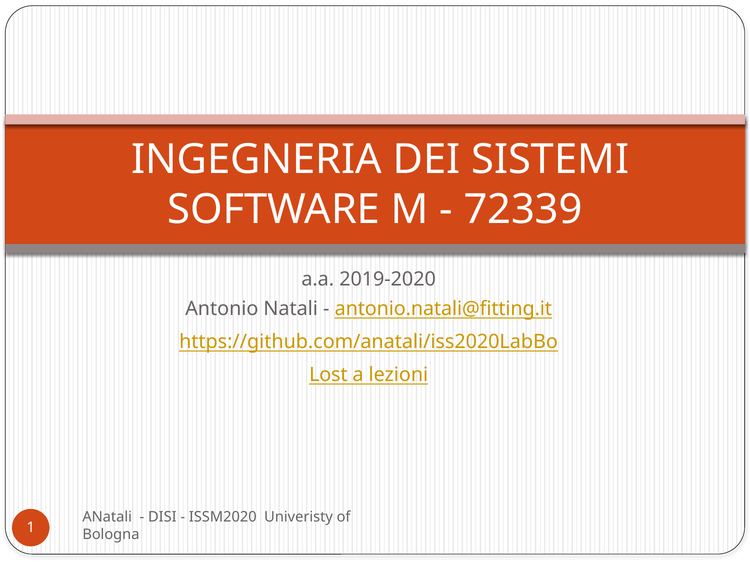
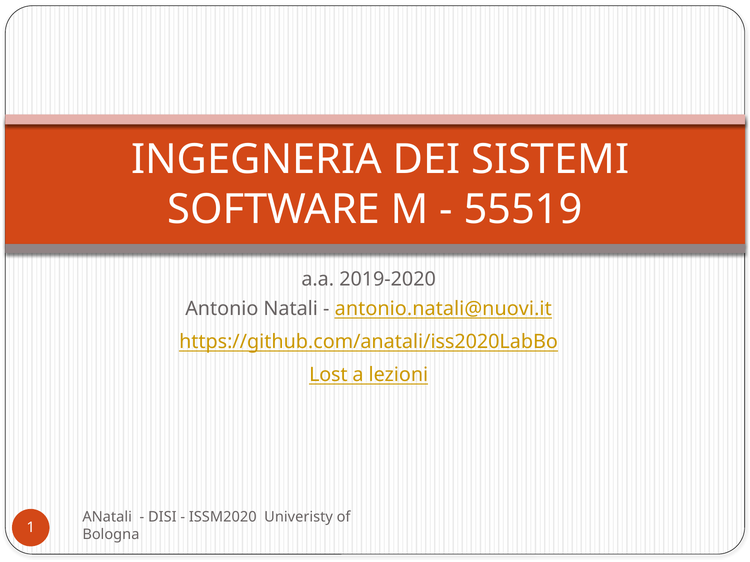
72339: 72339 -> 55519
antonio.natali@fitting.it: antonio.natali@fitting.it -> antonio.natali@nuovi.it
